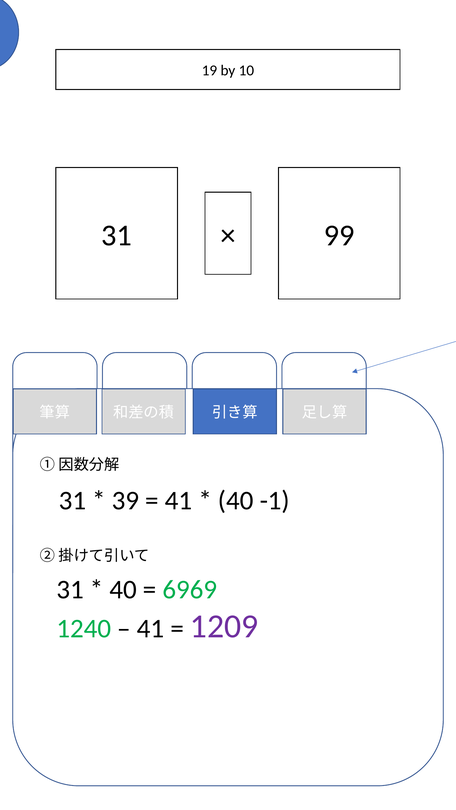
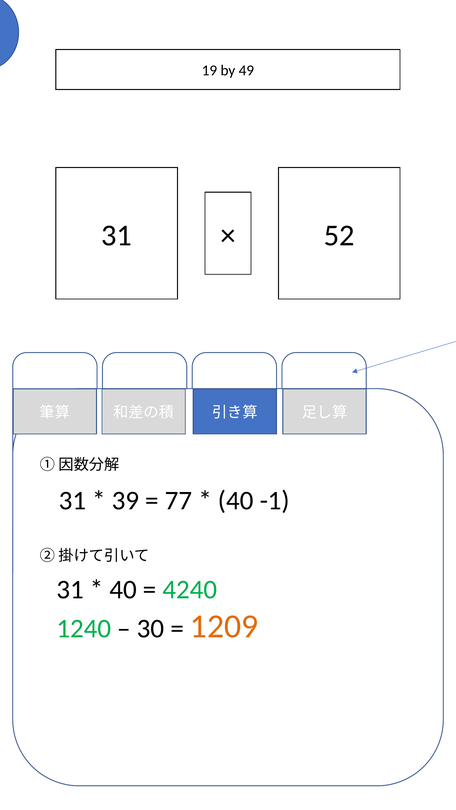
10: 10 -> 49
99: 99 -> 52
41 at (179, 501): 41 -> 77
6969: 6969 -> 4240
41 at (151, 629): 41 -> 30
1209 colour: purple -> orange
